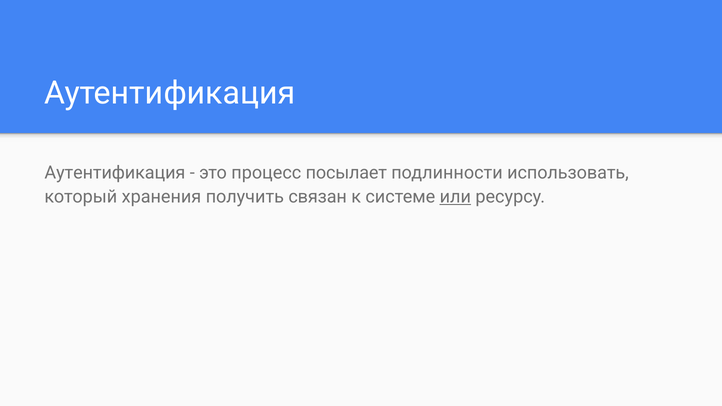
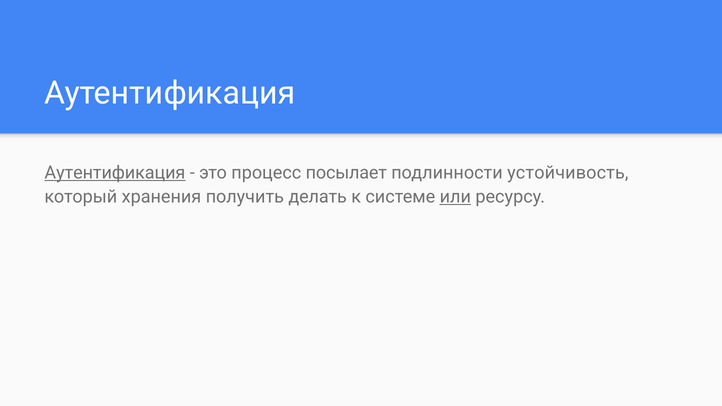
Аутентификация at (115, 173) underline: none -> present
использовать: использовать -> устойчивость
связан: связан -> делать
